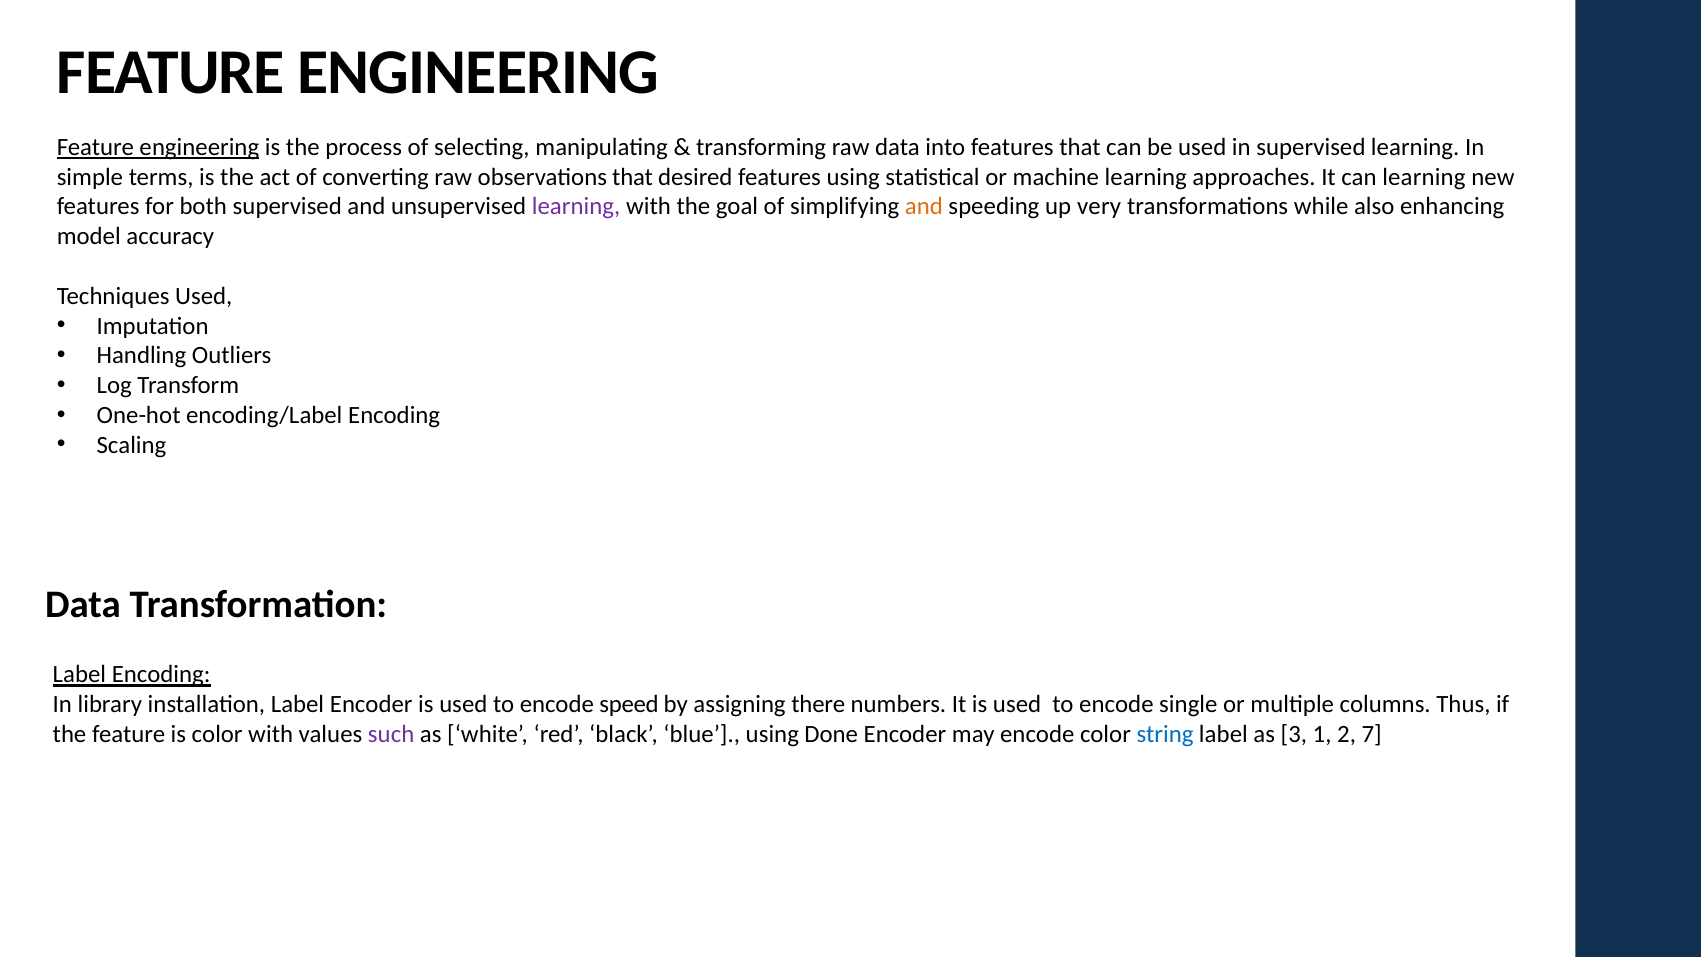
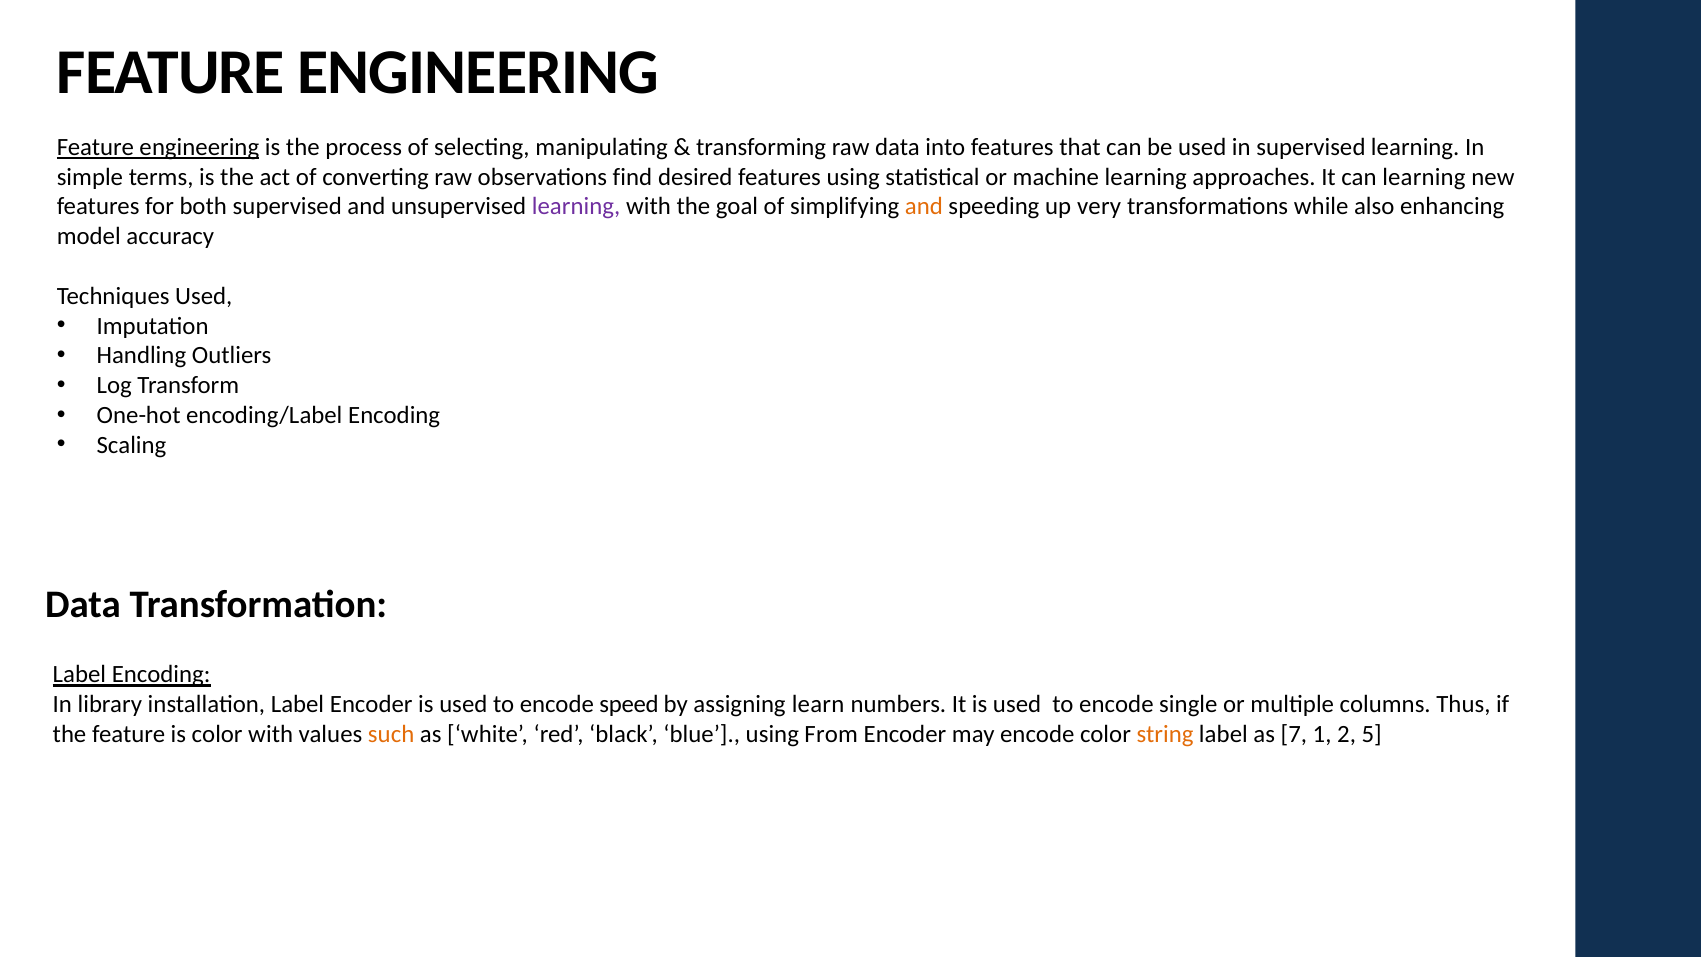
observations that: that -> find
there: there -> learn
such colour: purple -> orange
Done: Done -> From
string colour: blue -> orange
3: 3 -> 7
7: 7 -> 5
